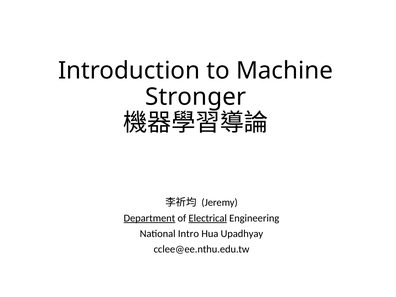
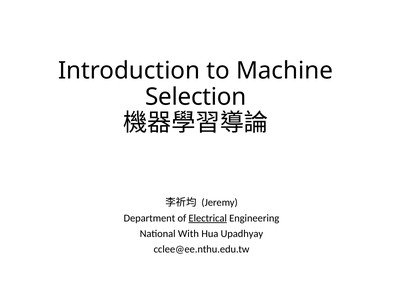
Stronger: Stronger -> Selection
Department underline: present -> none
Intro: Intro -> With
